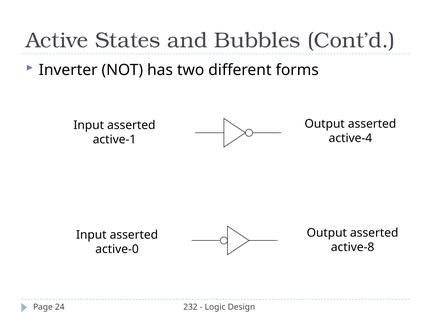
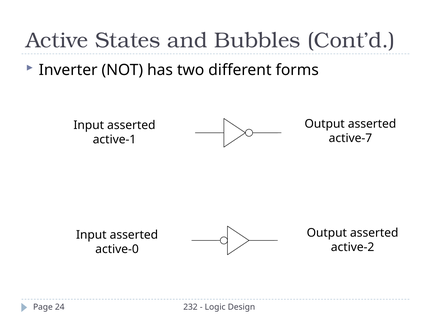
active-4: active-4 -> active-7
active-8: active-8 -> active-2
